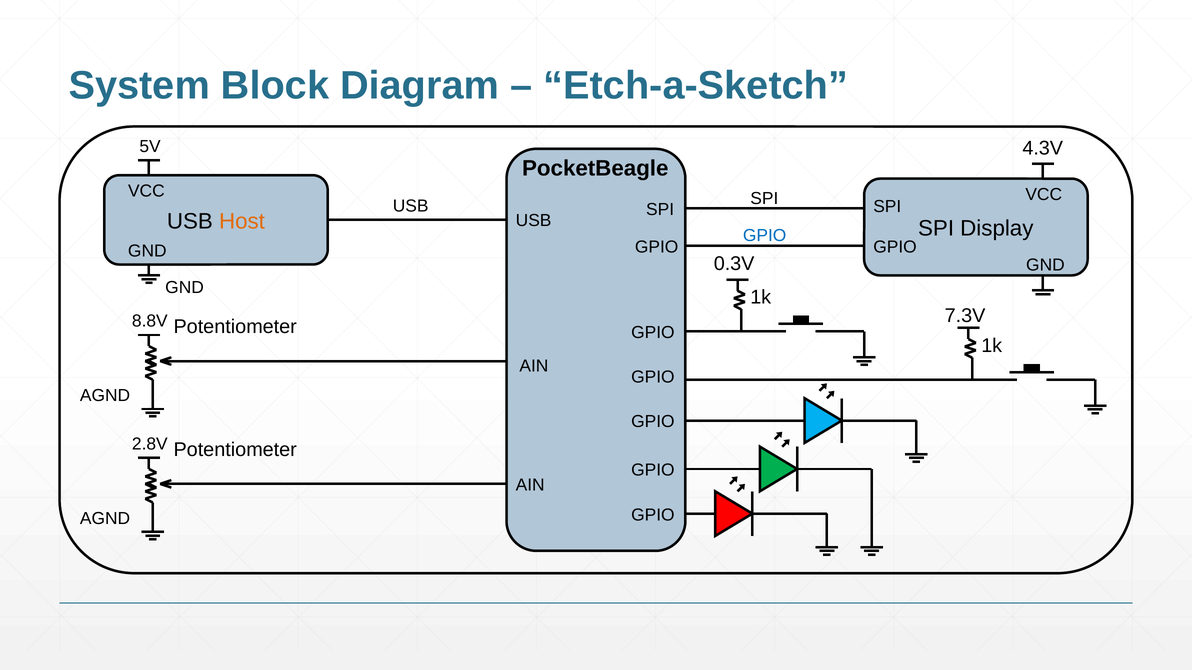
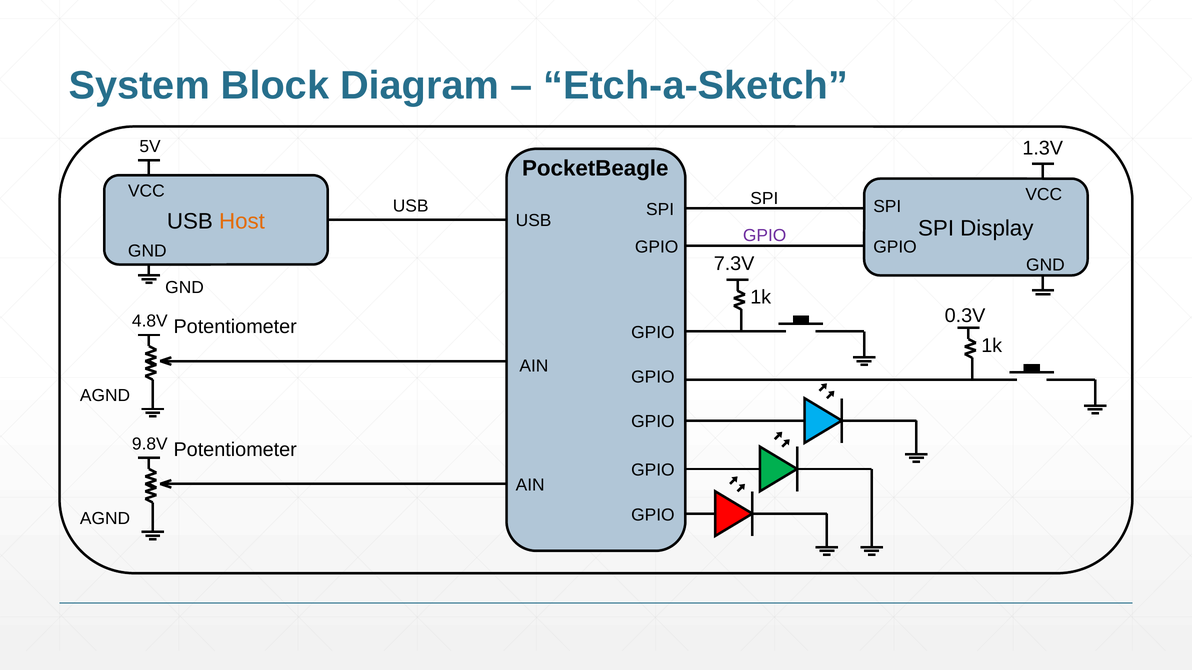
4.3V: 4.3V -> 1.3V
GPIO at (765, 236) colour: blue -> purple
0.3V: 0.3V -> 7.3V
7.3V: 7.3V -> 0.3V
8.8V: 8.8V -> 4.8V
2.8V: 2.8V -> 9.8V
